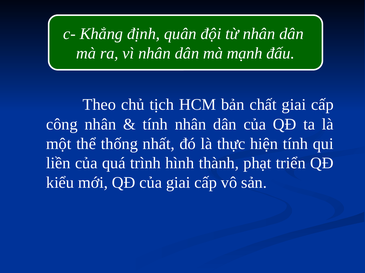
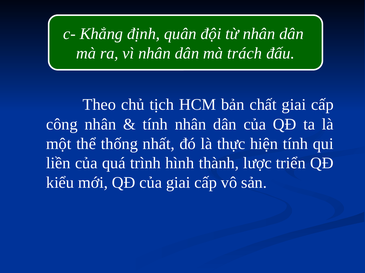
mạnh: mạnh -> trách
phạt: phạt -> lược
